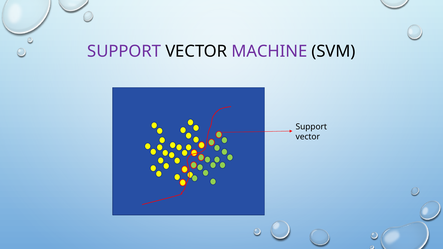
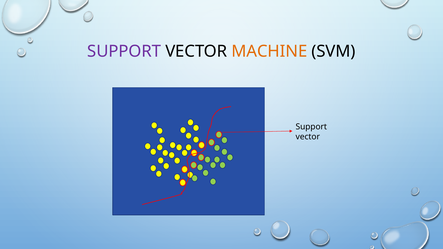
MACHINE colour: purple -> orange
